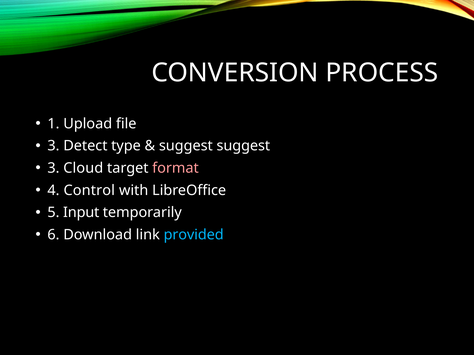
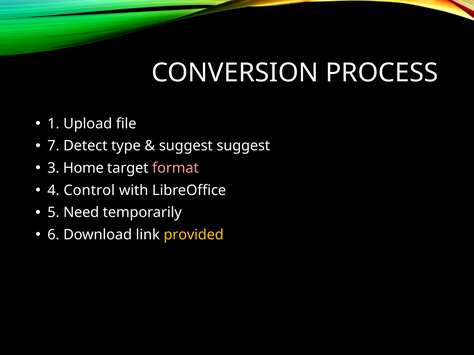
3 at (53, 146): 3 -> 7
Cloud: Cloud -> Home
Input: Input -> Need
provided colour: light blue -> yellow
